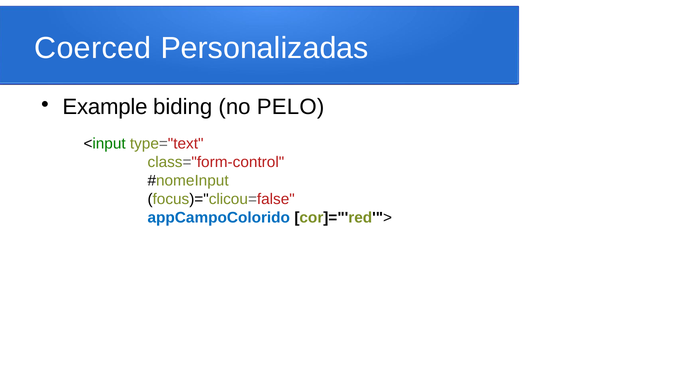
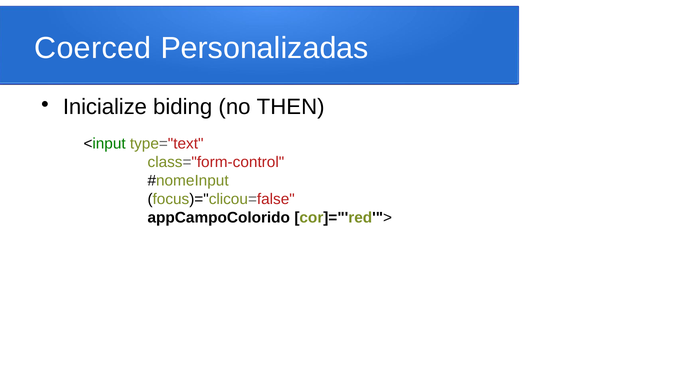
Example: Example -> Inicialize
PELO: PELO -> THEN
appCampoColorido colour: blue -> black
